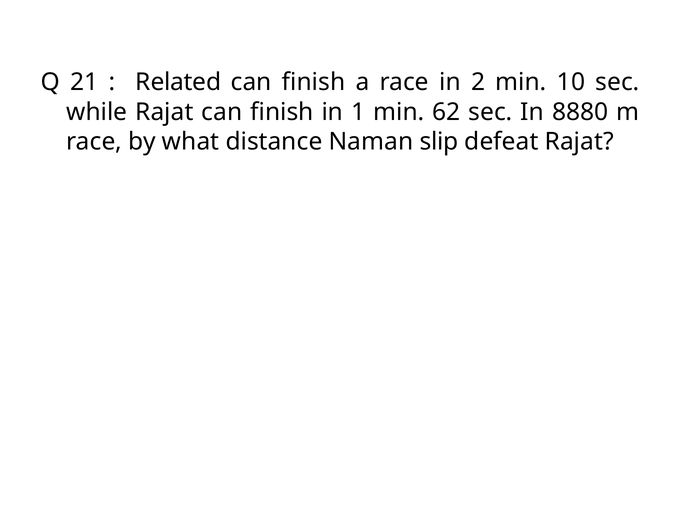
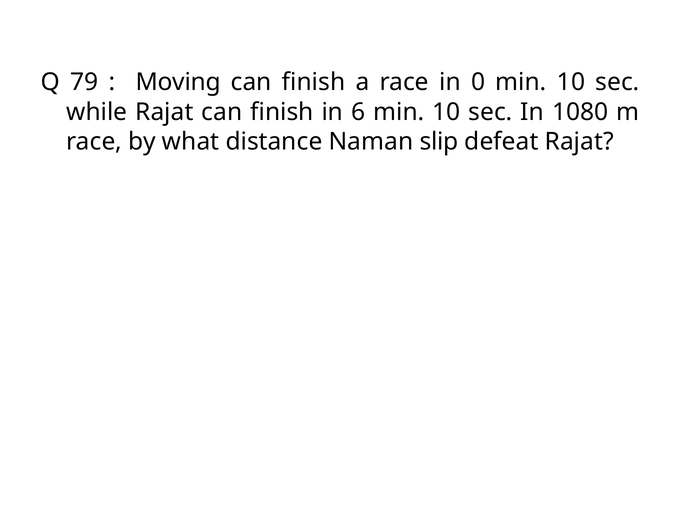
21: 21 -> 79
Related: Related -> Moving
2: 2 -> 0
1: 1 -> 6
62 at (446, 112): 62 -> 10
8880: 8880 -> 1080
